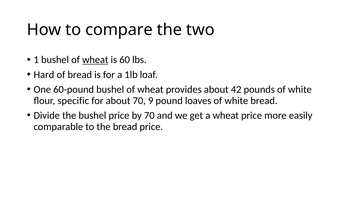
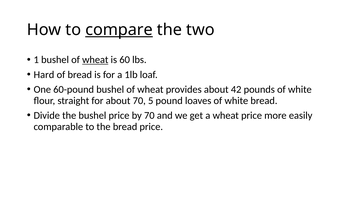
compare underline: none -> present
specific: specific -> straight
9: 9 -> 5
